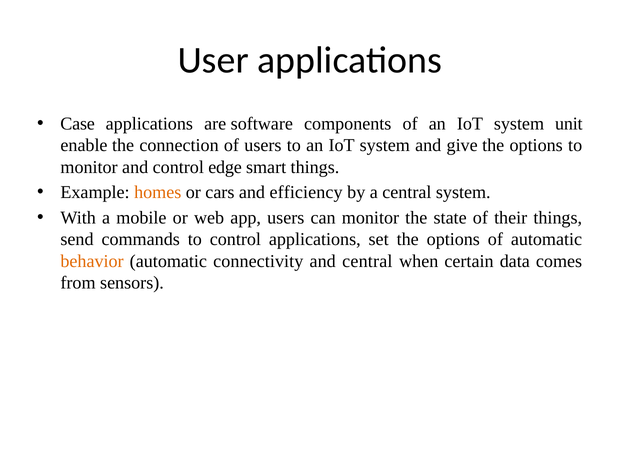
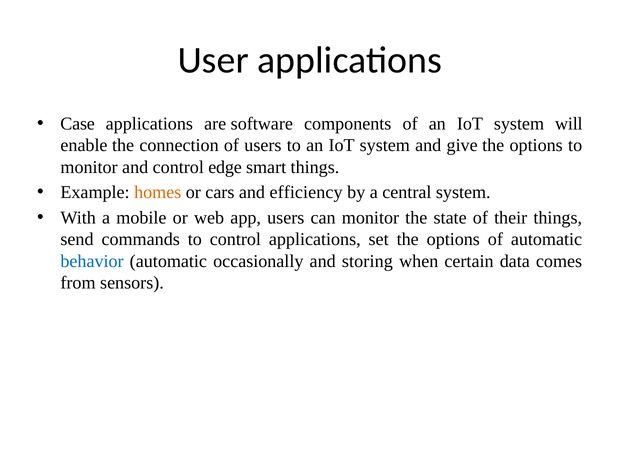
unit: unit -> will
behavior colour: orange -> blue
connectivity: connectivity -> occasionally
and central: central -> storing
